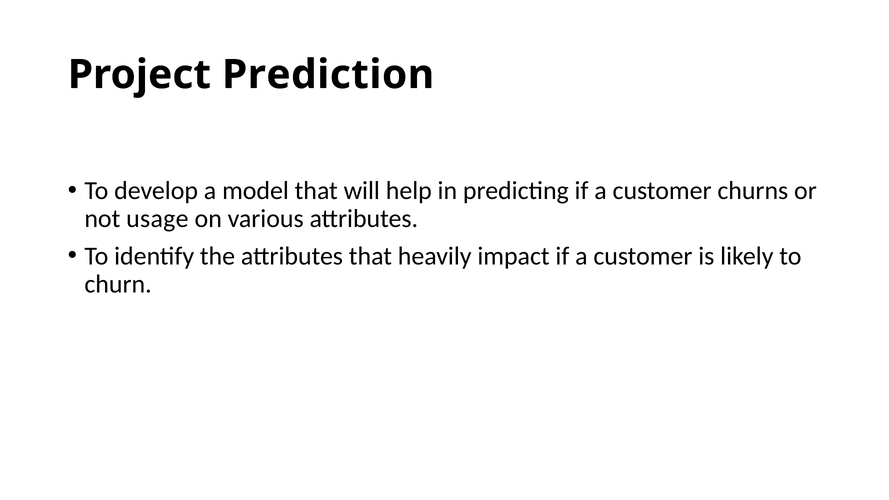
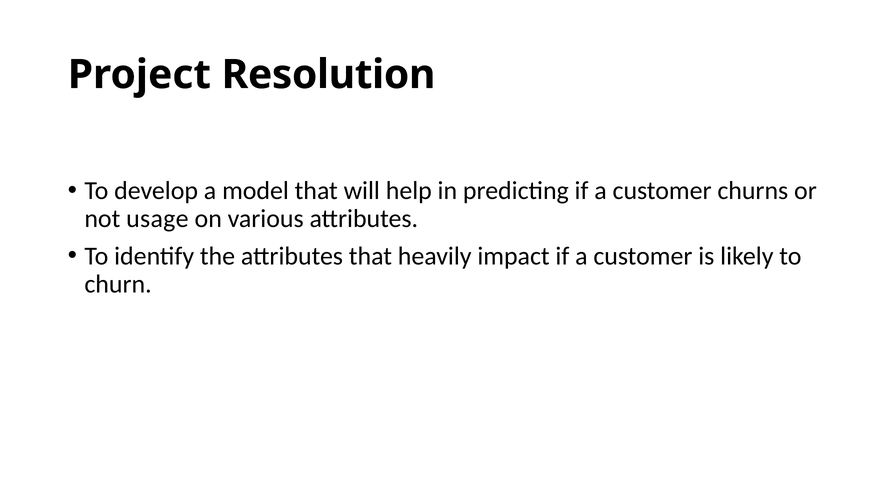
Prediction: Prediction -> Resolution
